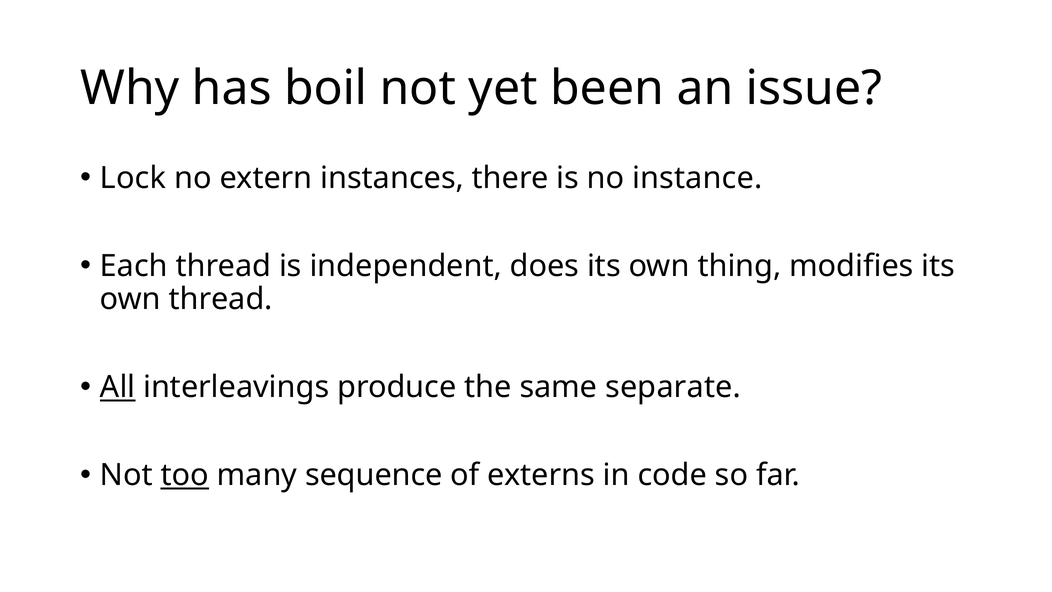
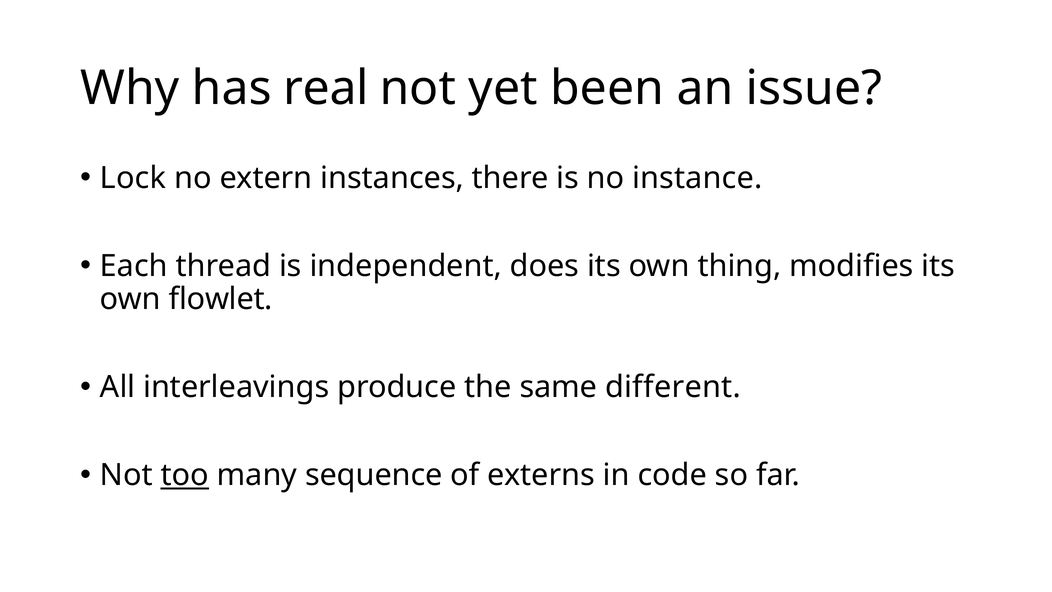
boil: boil -> real
own thread: thread -> flowlet
All underline: present -> none
separate: separate -> different
